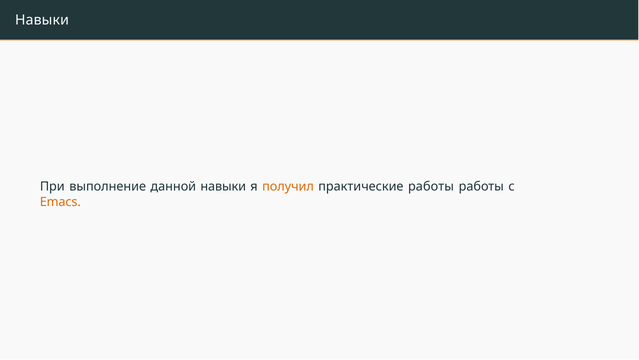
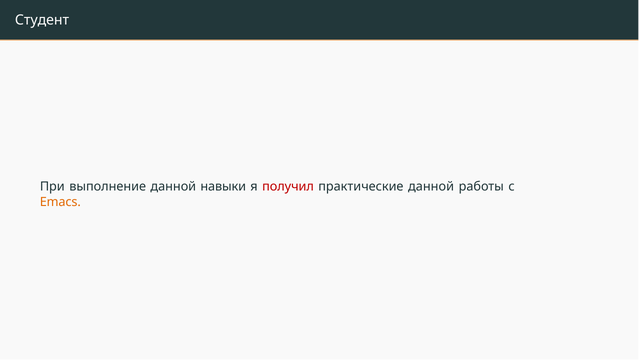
Навыки at (42, 20): Навыки -> Студент
получил colour: orange -> red
практические работы: работы -> данной
